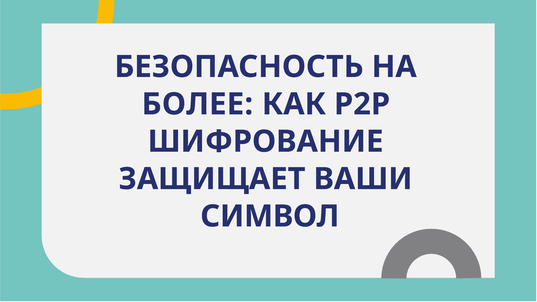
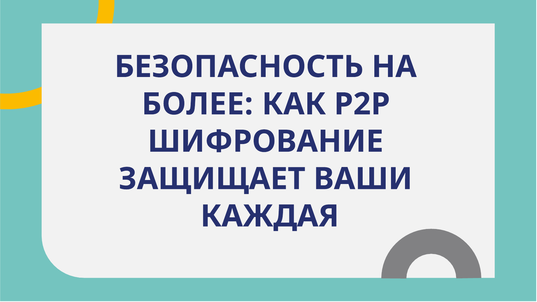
СИМВОЛ: СИМВОЛ -> КАЖДАЯ
